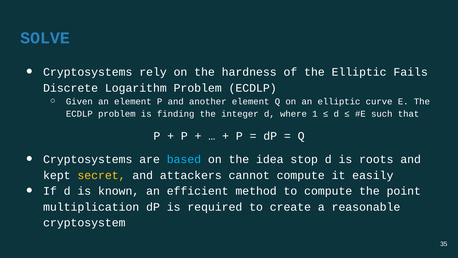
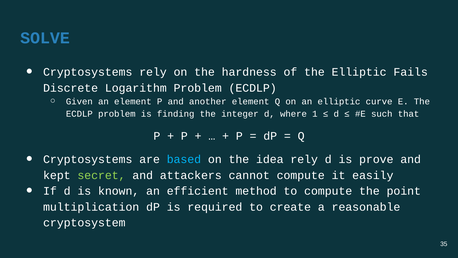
idea stop: stop -> rely
roots: roots -> prove
secret colour: yellow -> light green
